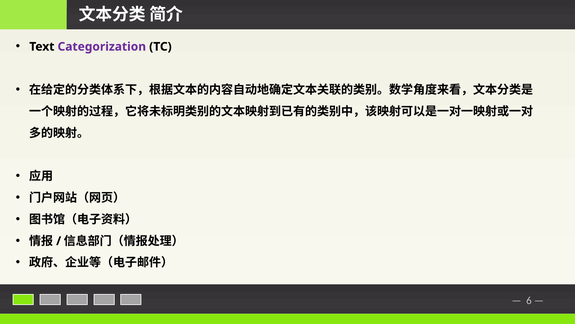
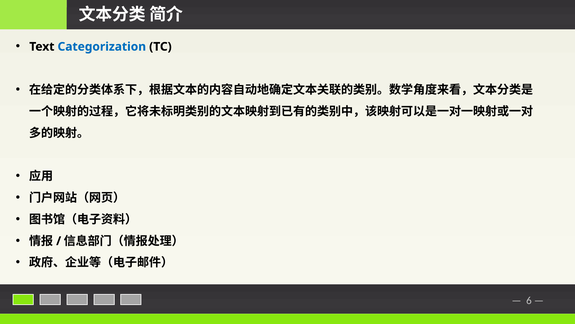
Categorization colour: purple -> blue
